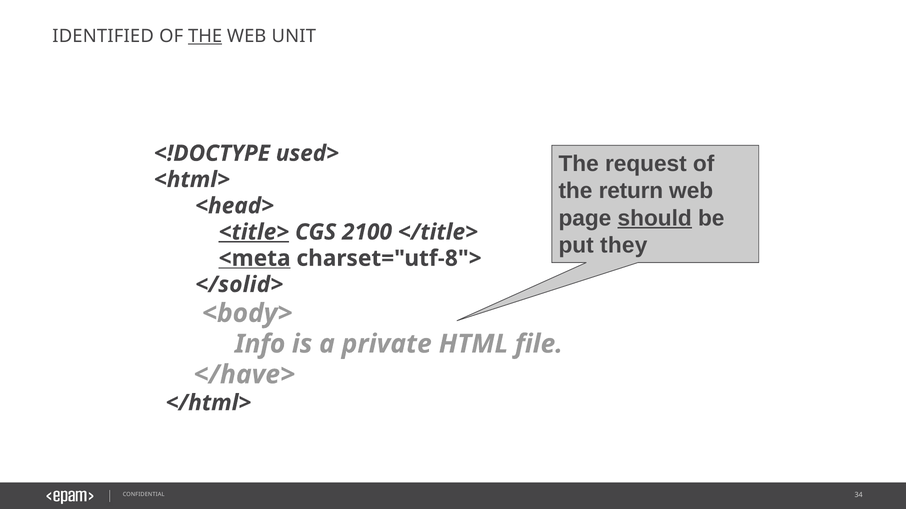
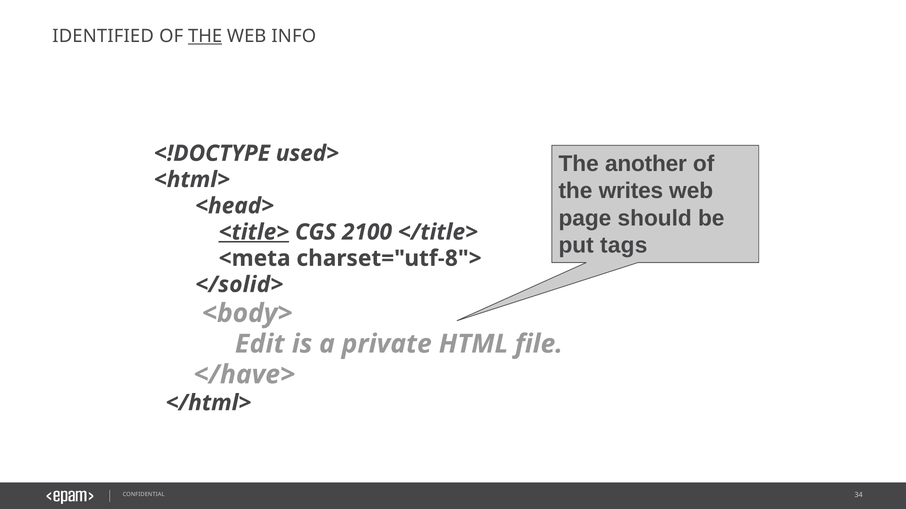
UNIT: UNIT -> INFO
request: request -> another
return: return -> writes
should underline: present -> none
they: they -> tags
<meta underline: present -> none
Info: Info -> Edit
